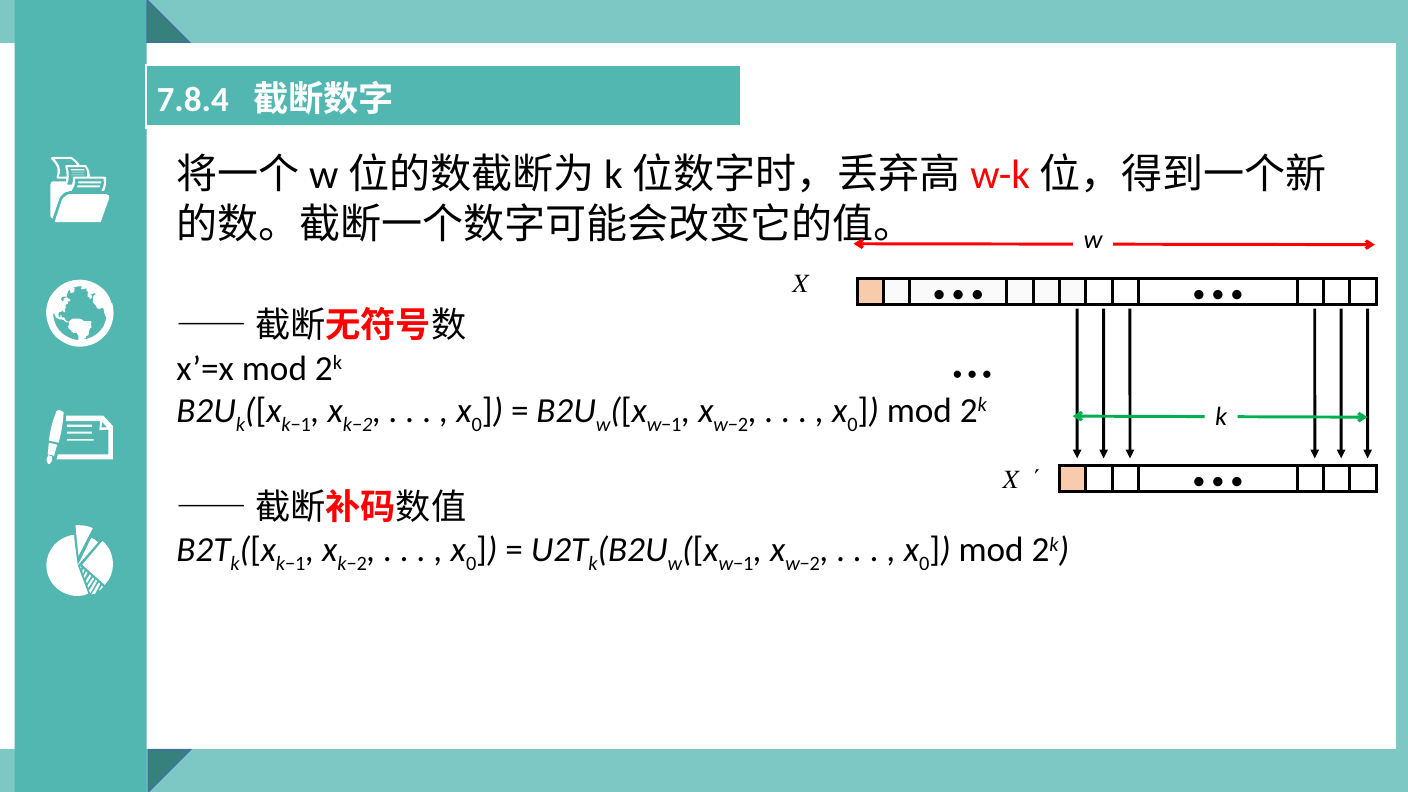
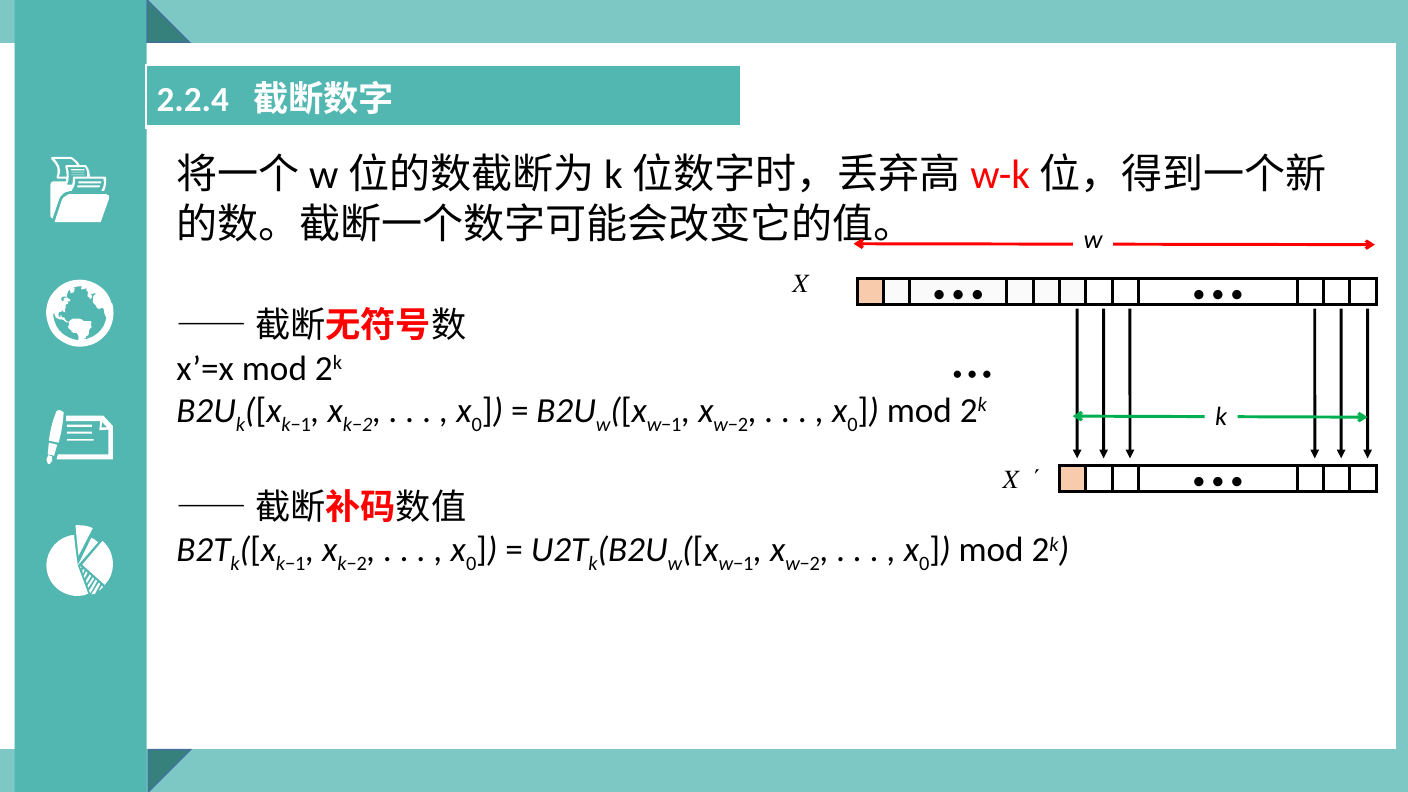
7.8.4: 7.8.4 -> 2.2.4
